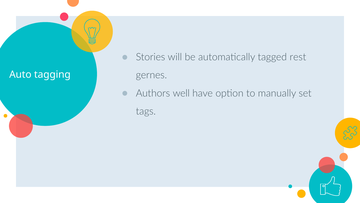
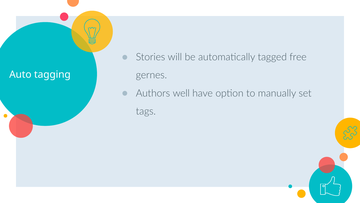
rest: rest -> free
